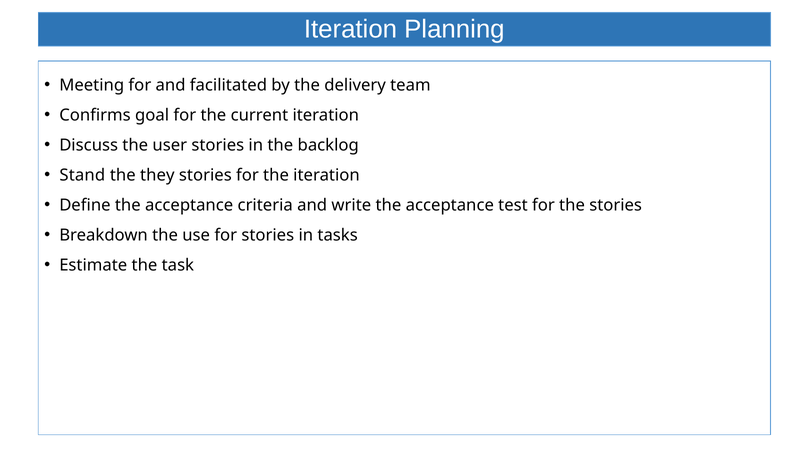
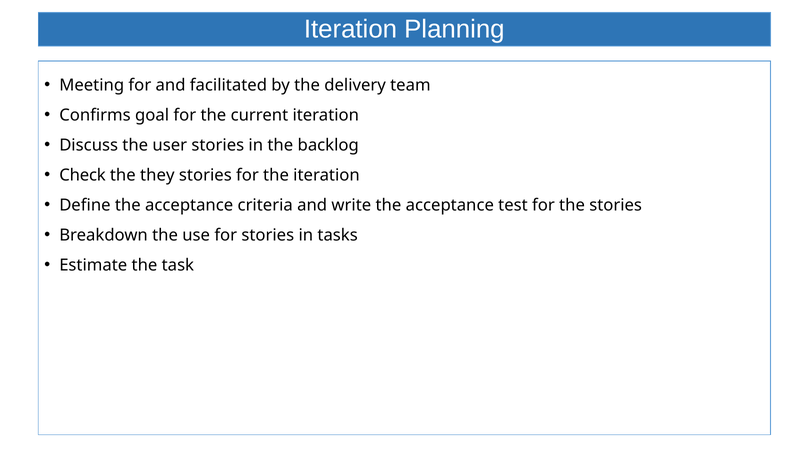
Stand: Stand -> Check
